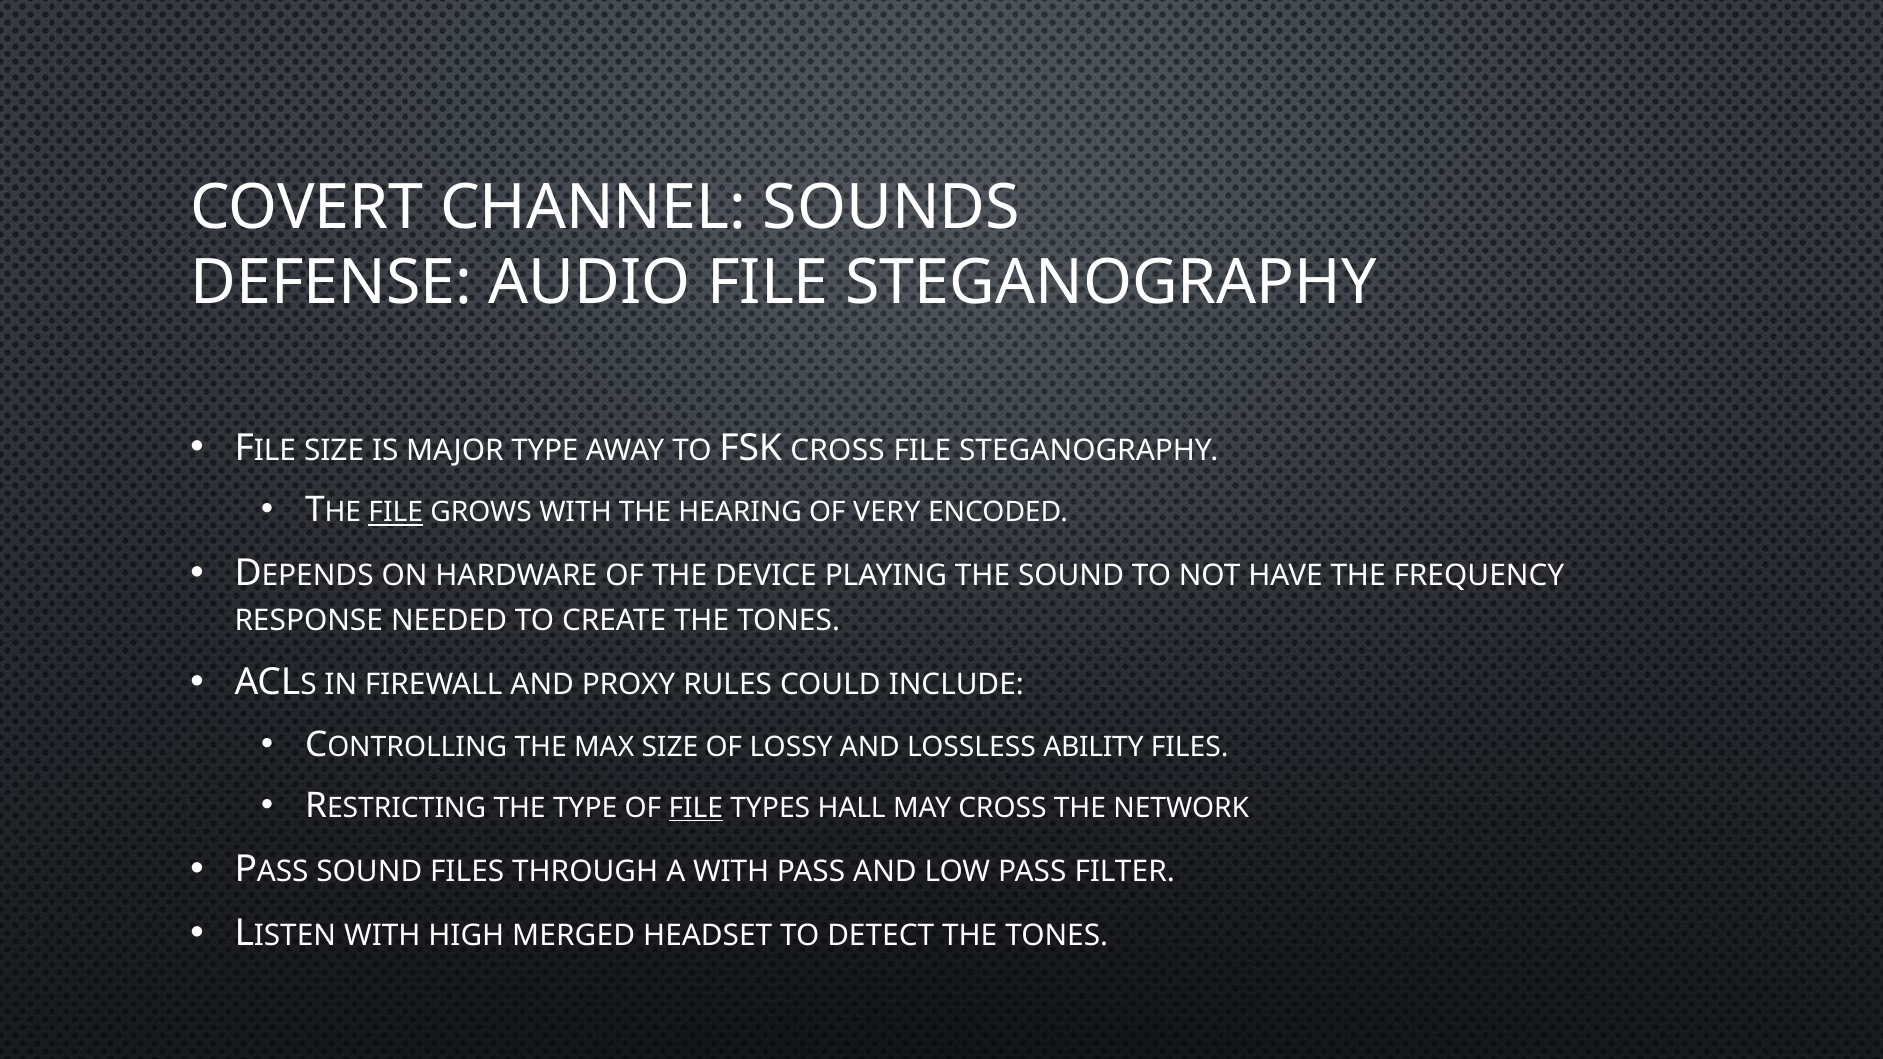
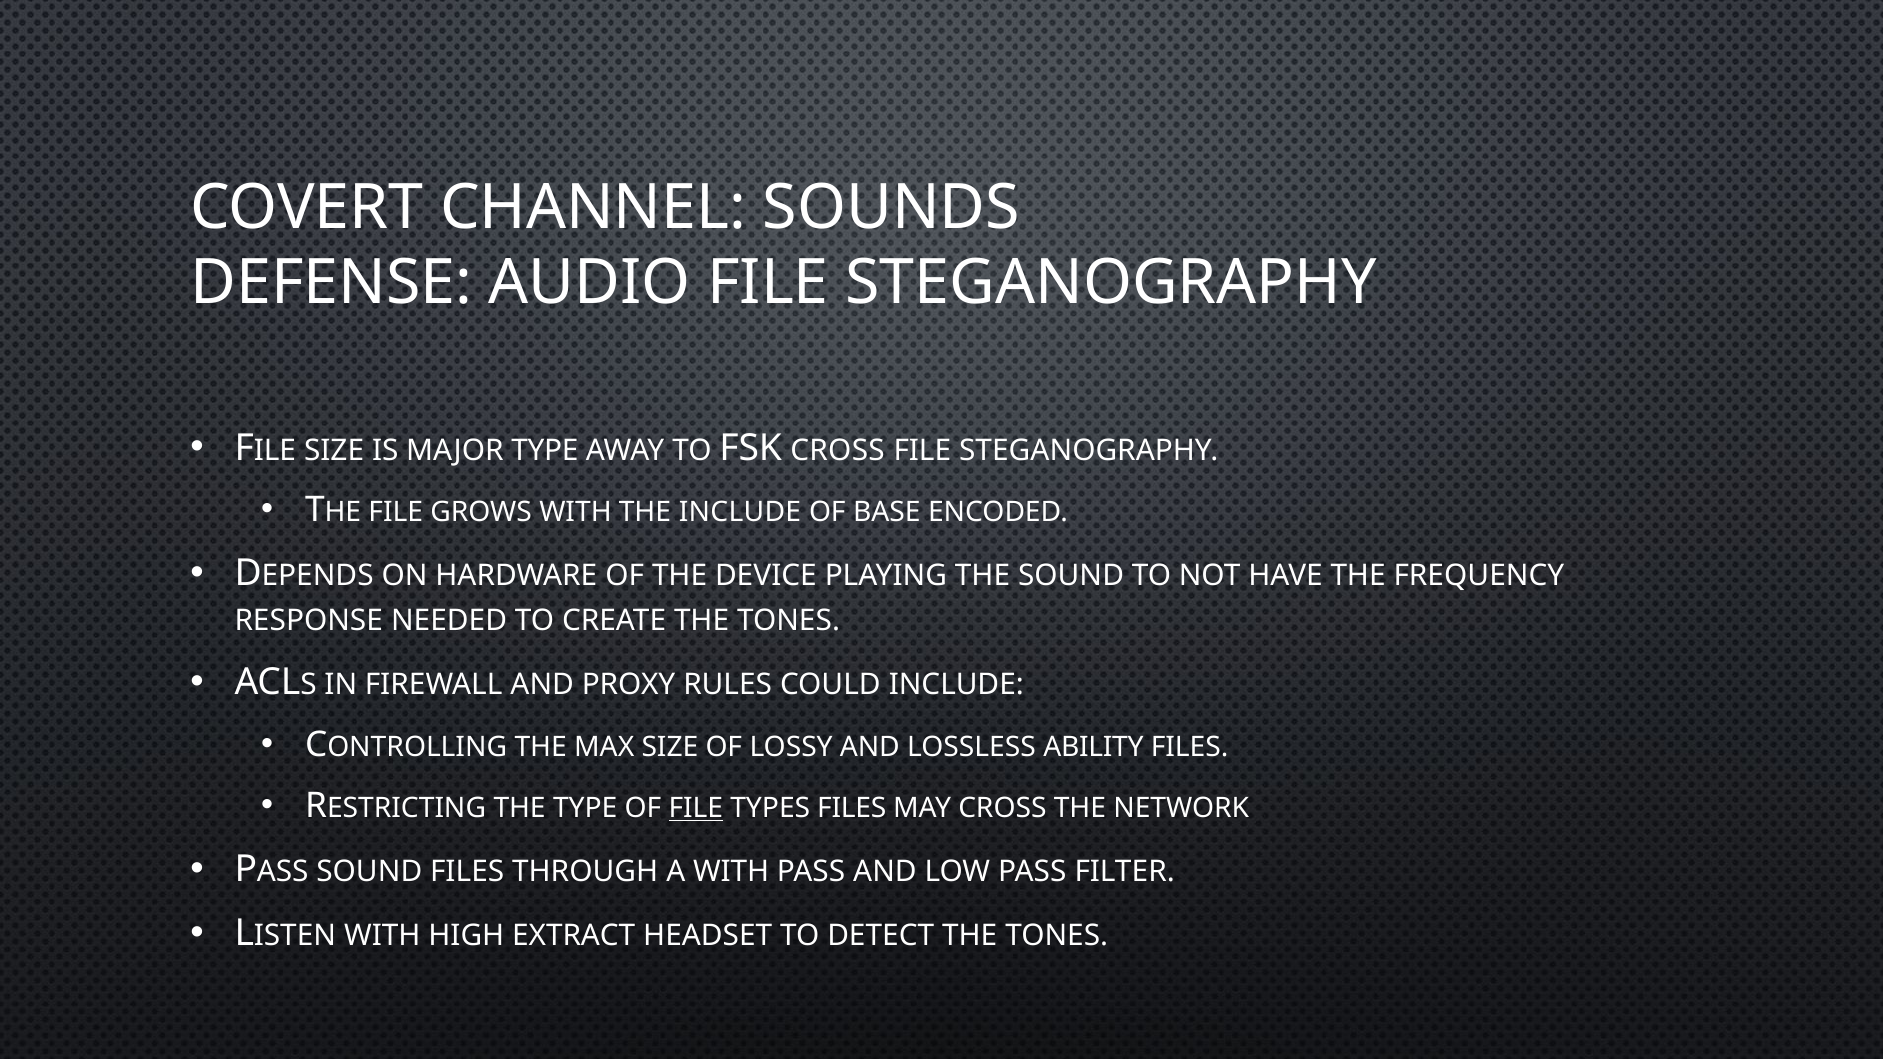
FILE at (396, 513) underline: present -> none
THE HEARING: HEARING -> INCLUDE
VERY: VERY -> BASE
TYPES HALL: HALL -> FILES
MERGED: MERGED -> EXTRACT
